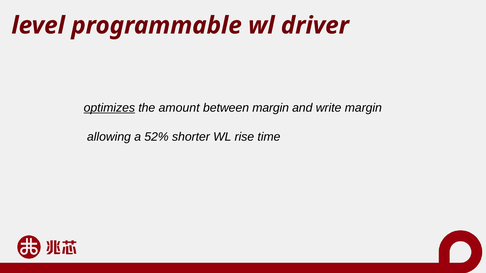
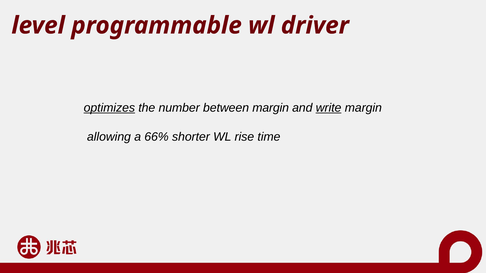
amount: amount -> number
write underline: none -> present
52%: 52% -> 66%
